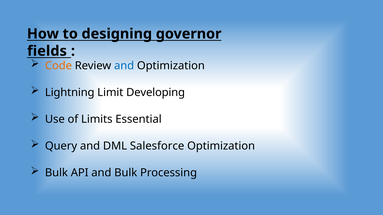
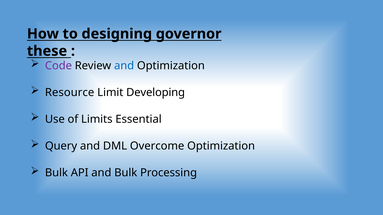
fields: fields -> these
Code colour: orange -> purple
Lightning: Lightning -> Resource
Salesforce: Salesforce -> Overcome
